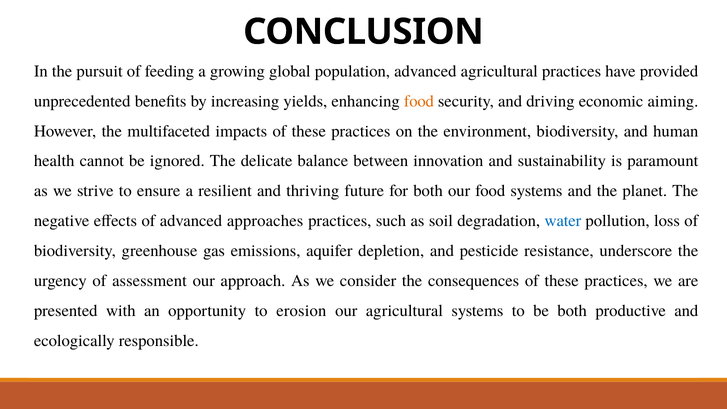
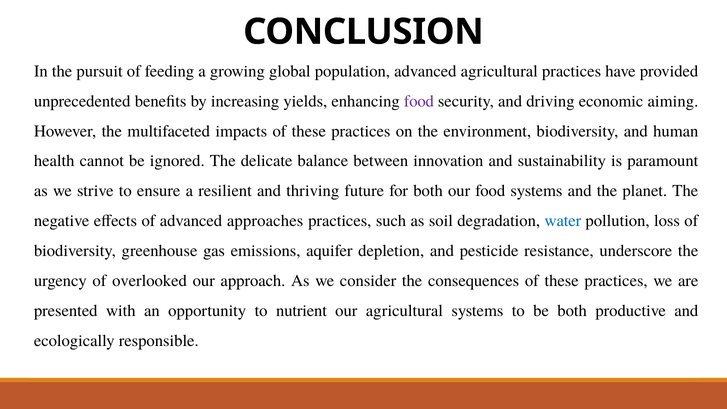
food at (419, 101) colour: orange -> purple
assessment: assessment -> overlooked
erosion: erosion -> nutrient
